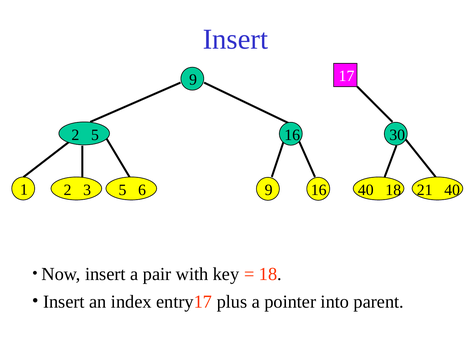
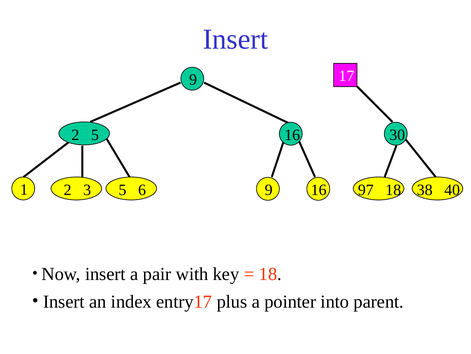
16 40: 40 -> 97
21: 21 -> 38
